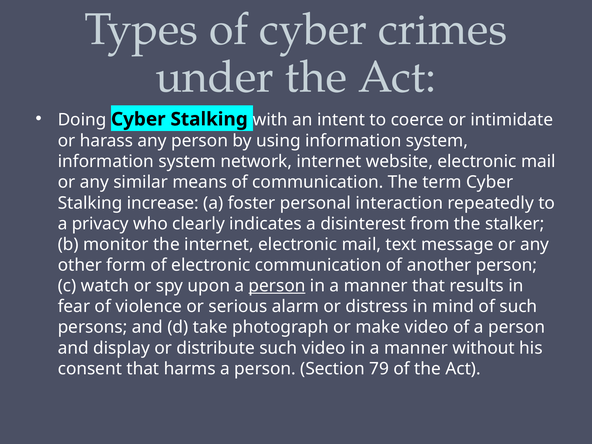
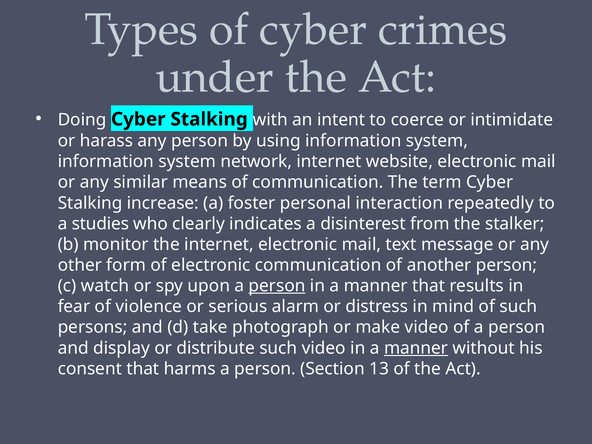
privacy: privacy -> studies
manner at (416, 348) underline: none -> present
79: 79 -> 13
